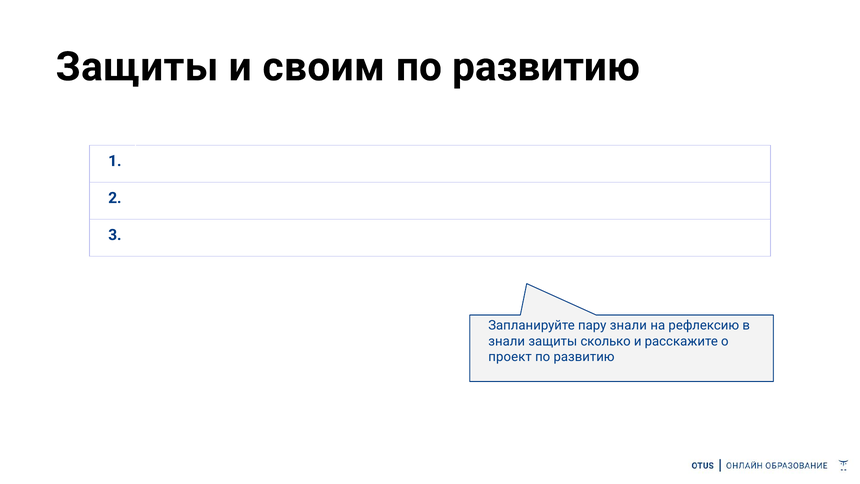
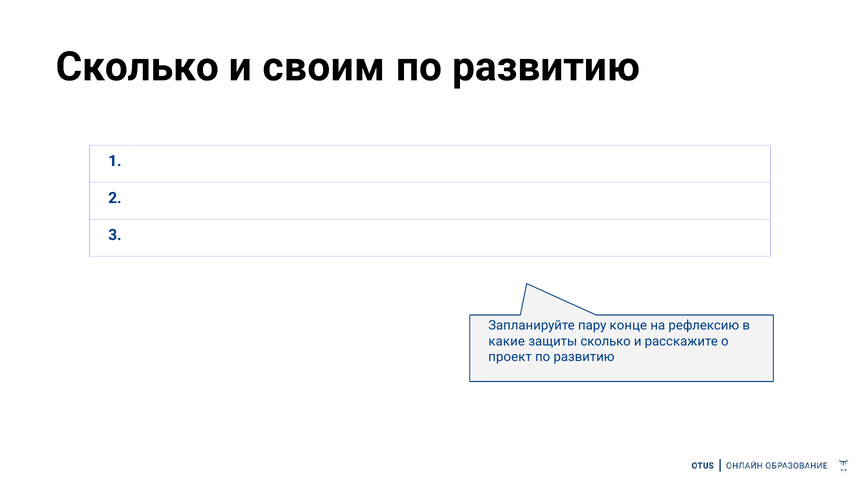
Защиты at (137, 67): Защиты -> Сколько
пару знали: знали -> конце
знали at (507, 341): знали -> какие
